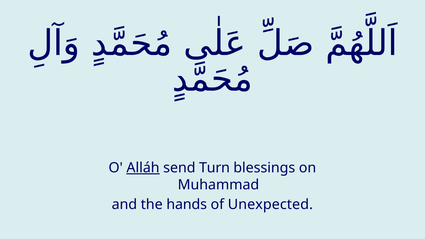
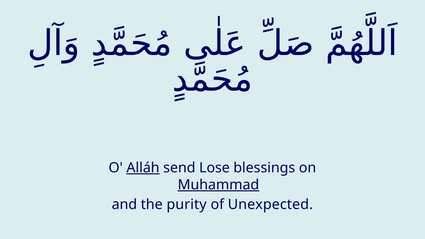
Turn: Turn -> Lose
Muhammad underline: none -> present
hands: hands -> purity
